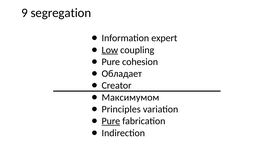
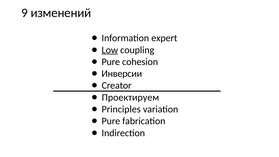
segregation: segregation -> изменений
Обладает: Обладает -> Инверсии
Максимумом: Максимумом -> Проектируем
Pure at (111, 121) underline: present -> none
